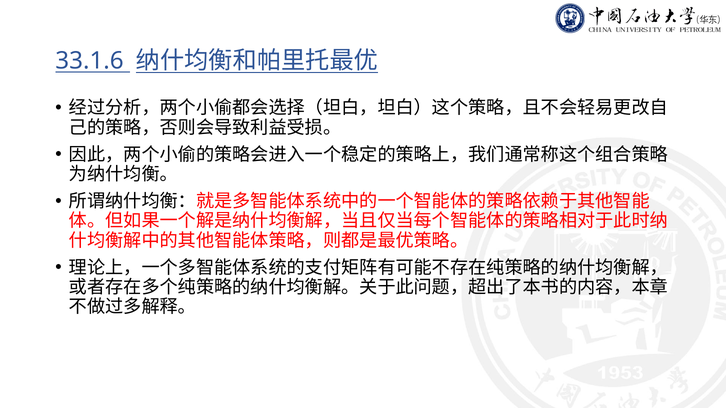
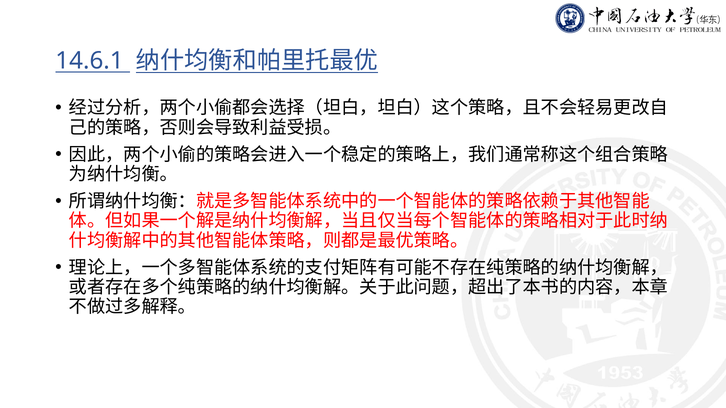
33.1.6: 33.1.6 -> 14.6.1
